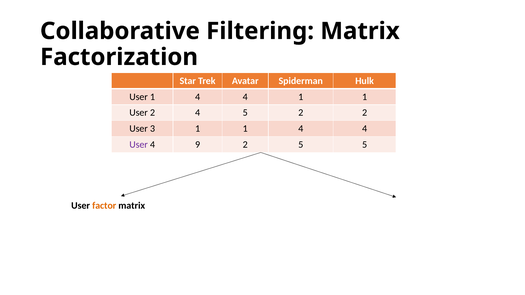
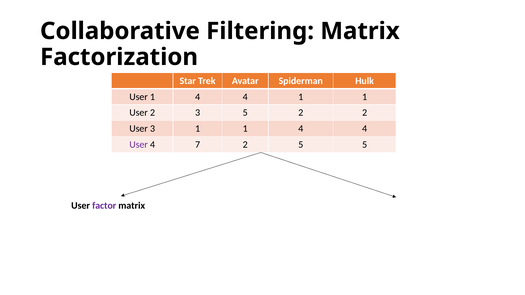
2 4: 4 -> 3
9: 9 -> 7
factor colour: orange -> purple
